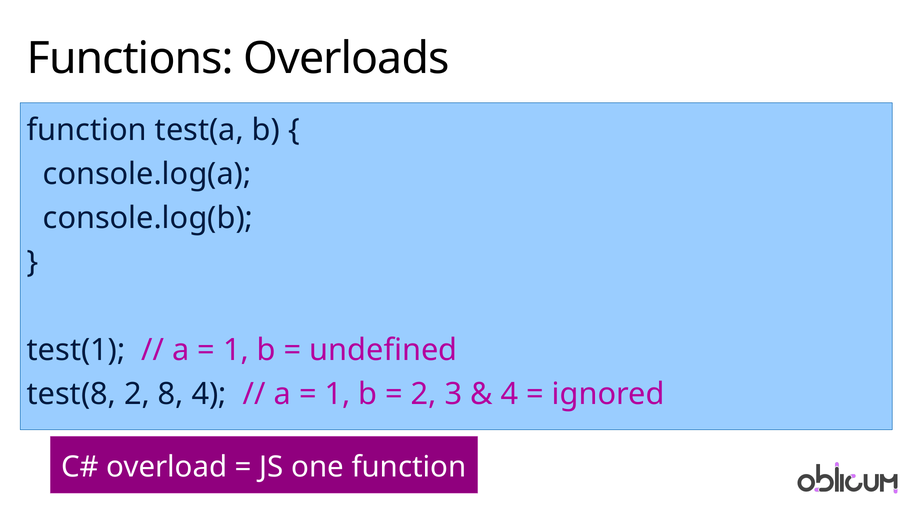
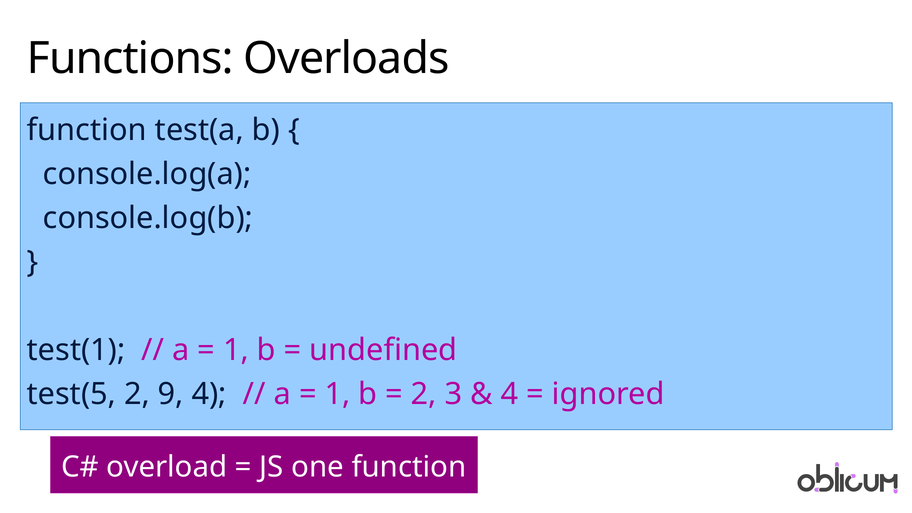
test(8: test(8 -> test(5
8: 8 -> 9
